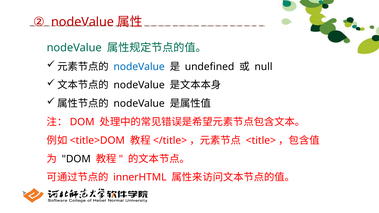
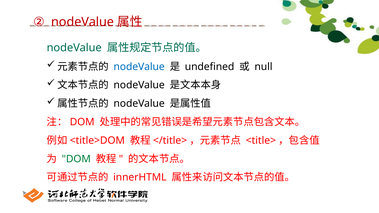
DOM at (76, 159) colour: black -> green
